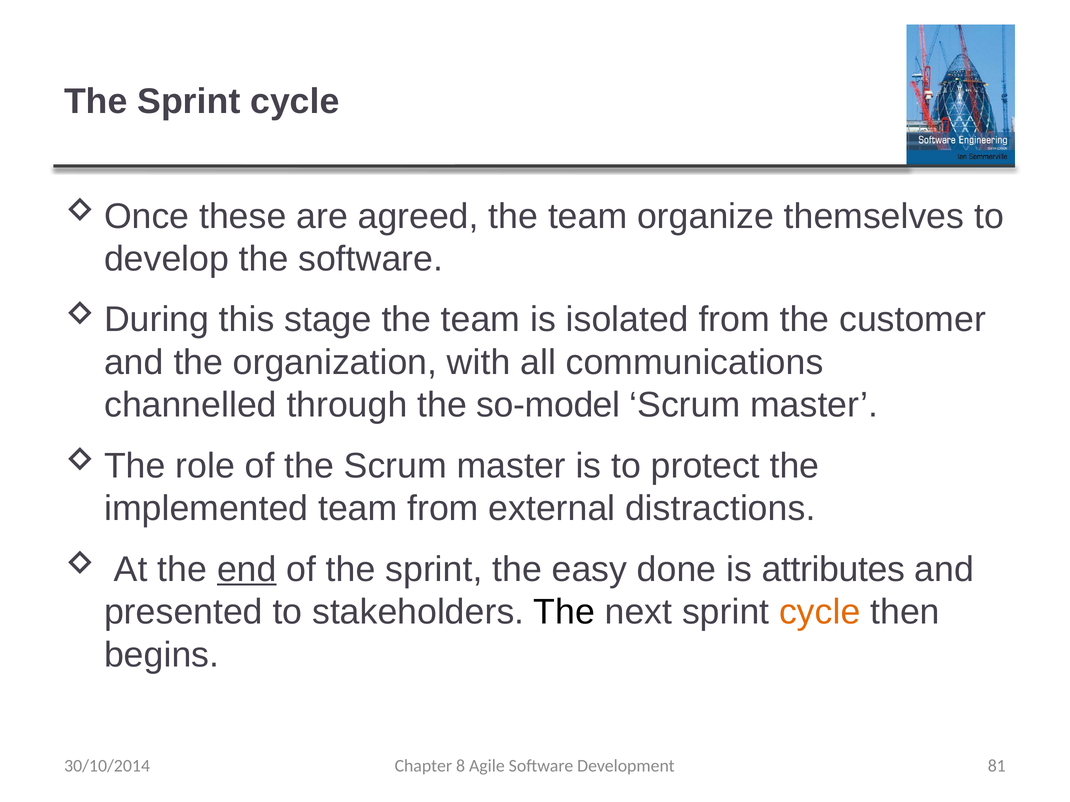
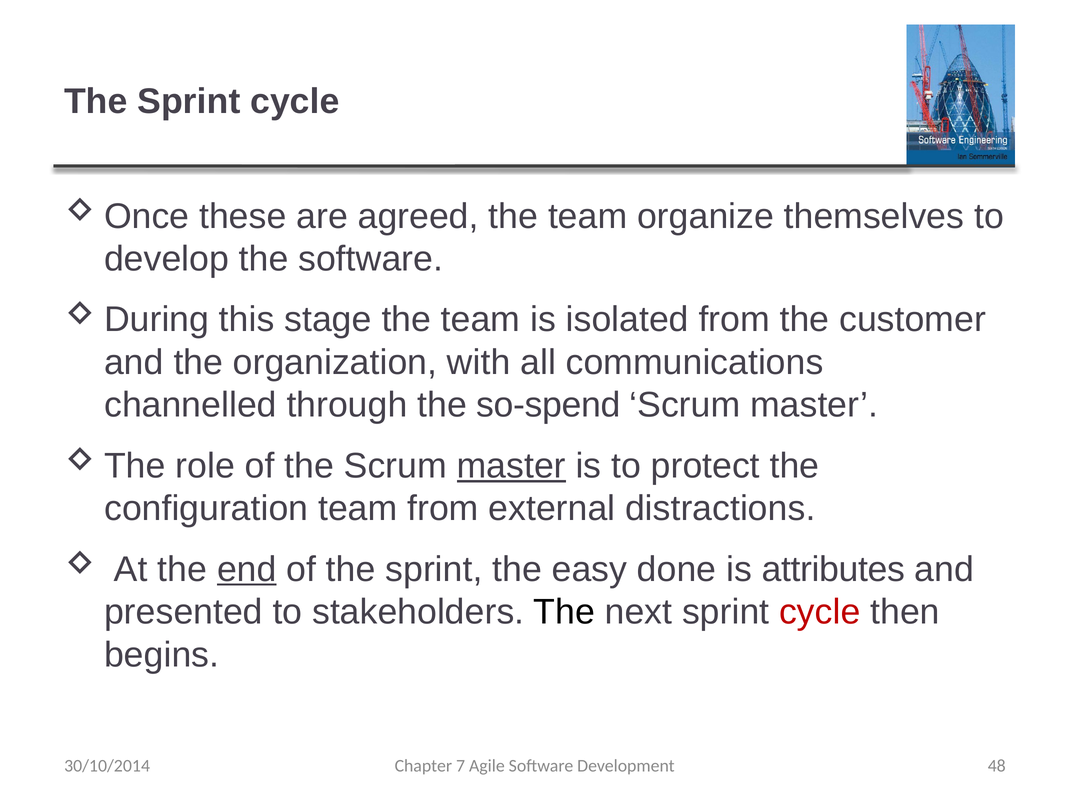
so-model: so-model -> so-spend
master at (511, 466) underline: none -> present
implemented: implemented -> configuration
cycle at (820, 612) colour: orange -> red
8: 8 -> 7
81: 81 -> 48
